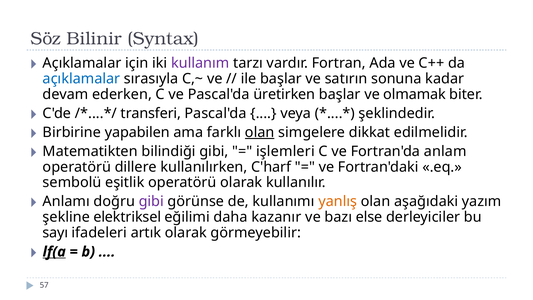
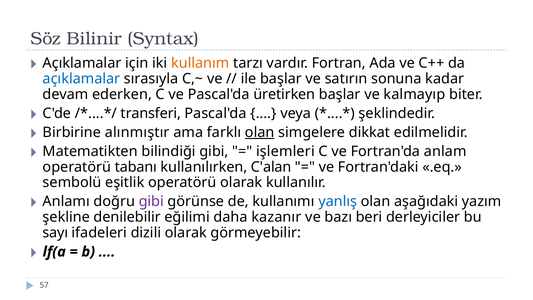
kullanım colour: purple -> orange
olmamak: olmamak -> kalmayıp
yapabilen: yapabilen -> alınmıştır
dillere: dillere -> tabanı
C'harf: C'harf -> C'alan
yanlış colour: orange -> blue
elektriksel: elektriksel -> denilebilir
else: else -> beri
artık: artık -> dizili
lf(a underline: present -> none
